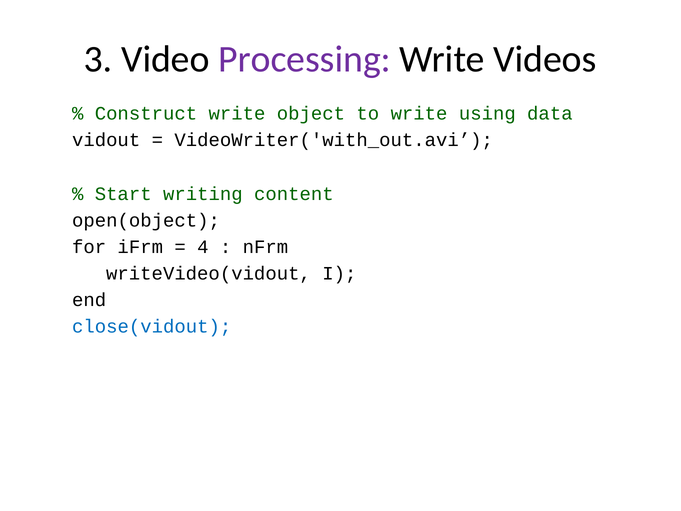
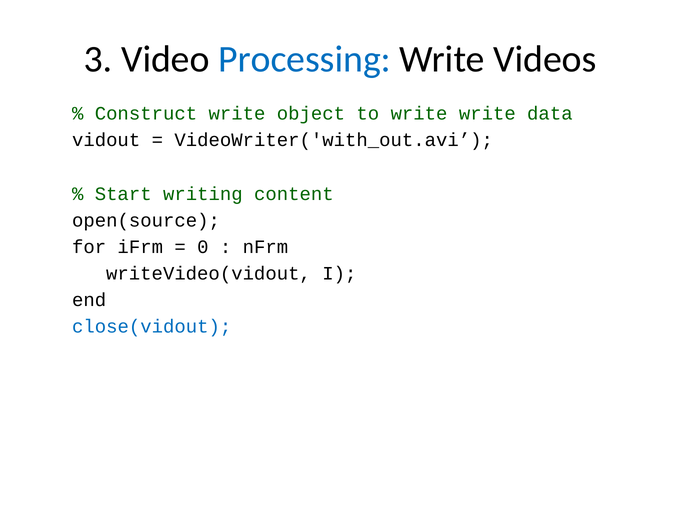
Processing colour: purple -> blue
write using: using -> write
open(object: open(object -> open(source
4: 4 -> 0
